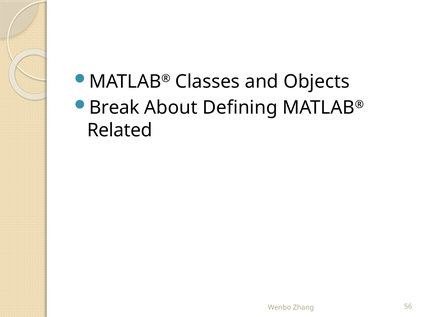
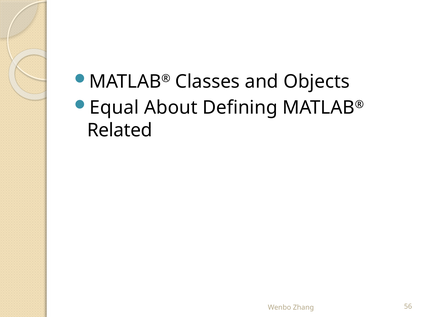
Break: Break -> Equal
